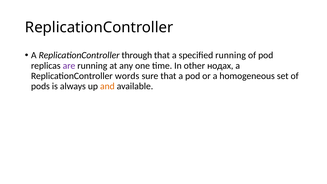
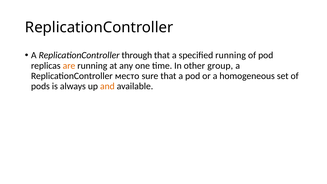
are colour: purple -> orange
нодах: нодах -> group
words: words -> место
